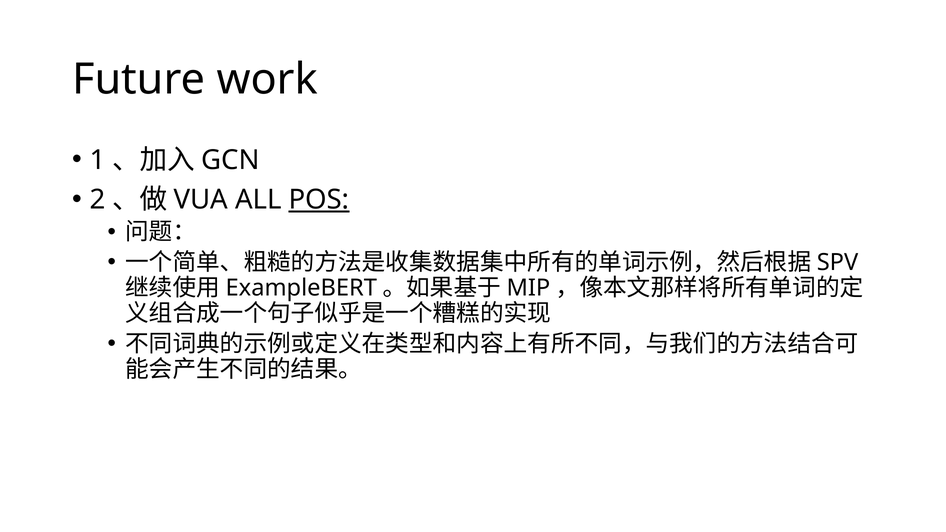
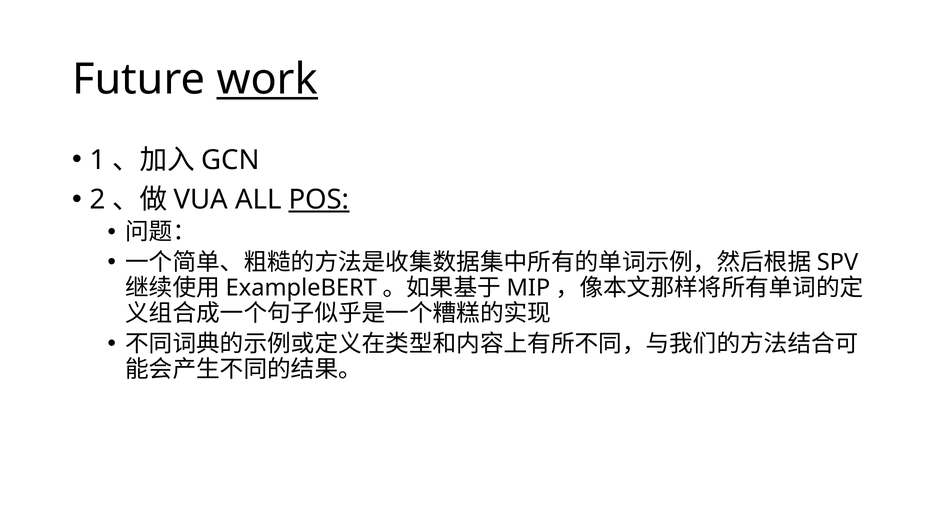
work underline: none -> present
